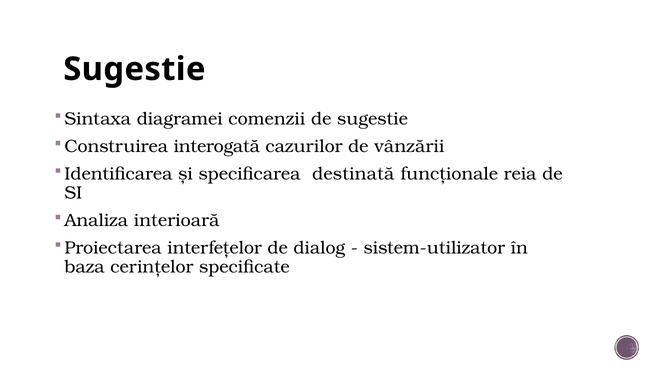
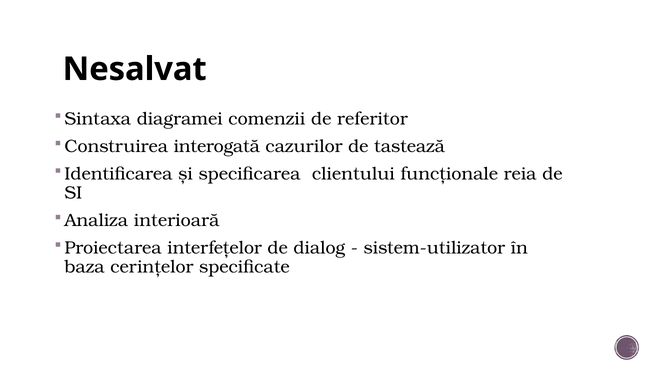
Sugestie at (134, 69): Sugestie -> Nesalvat
de sugestie: sugestie -> referitor
vânzării: vânzării -> tastează
destinată: destinată -> clientului
